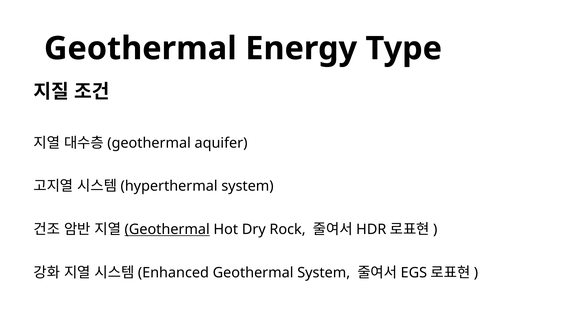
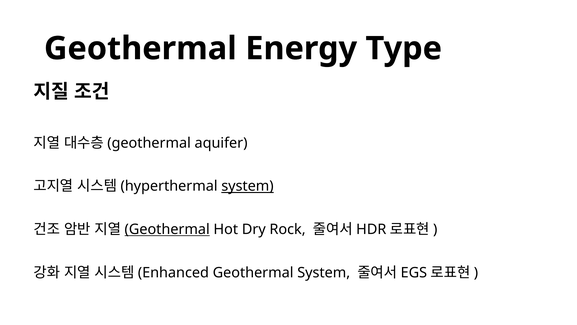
system at (247, 186) underline: none -> present
